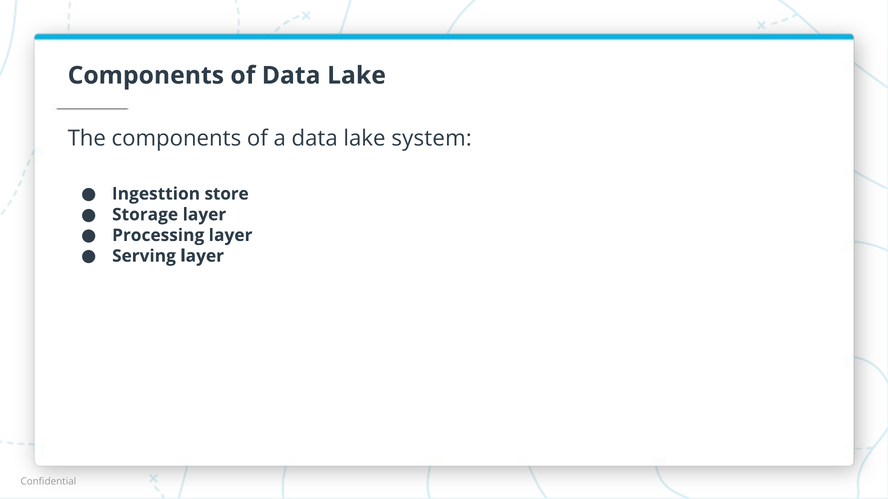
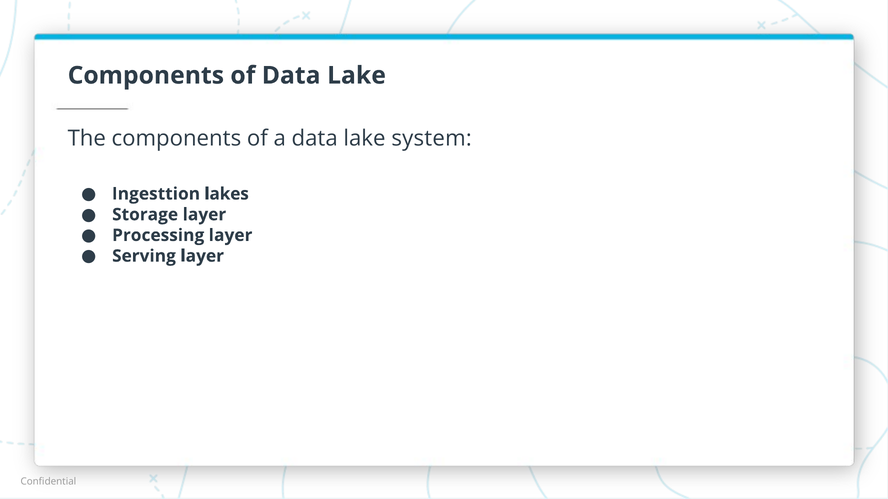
store: store -> lakes
